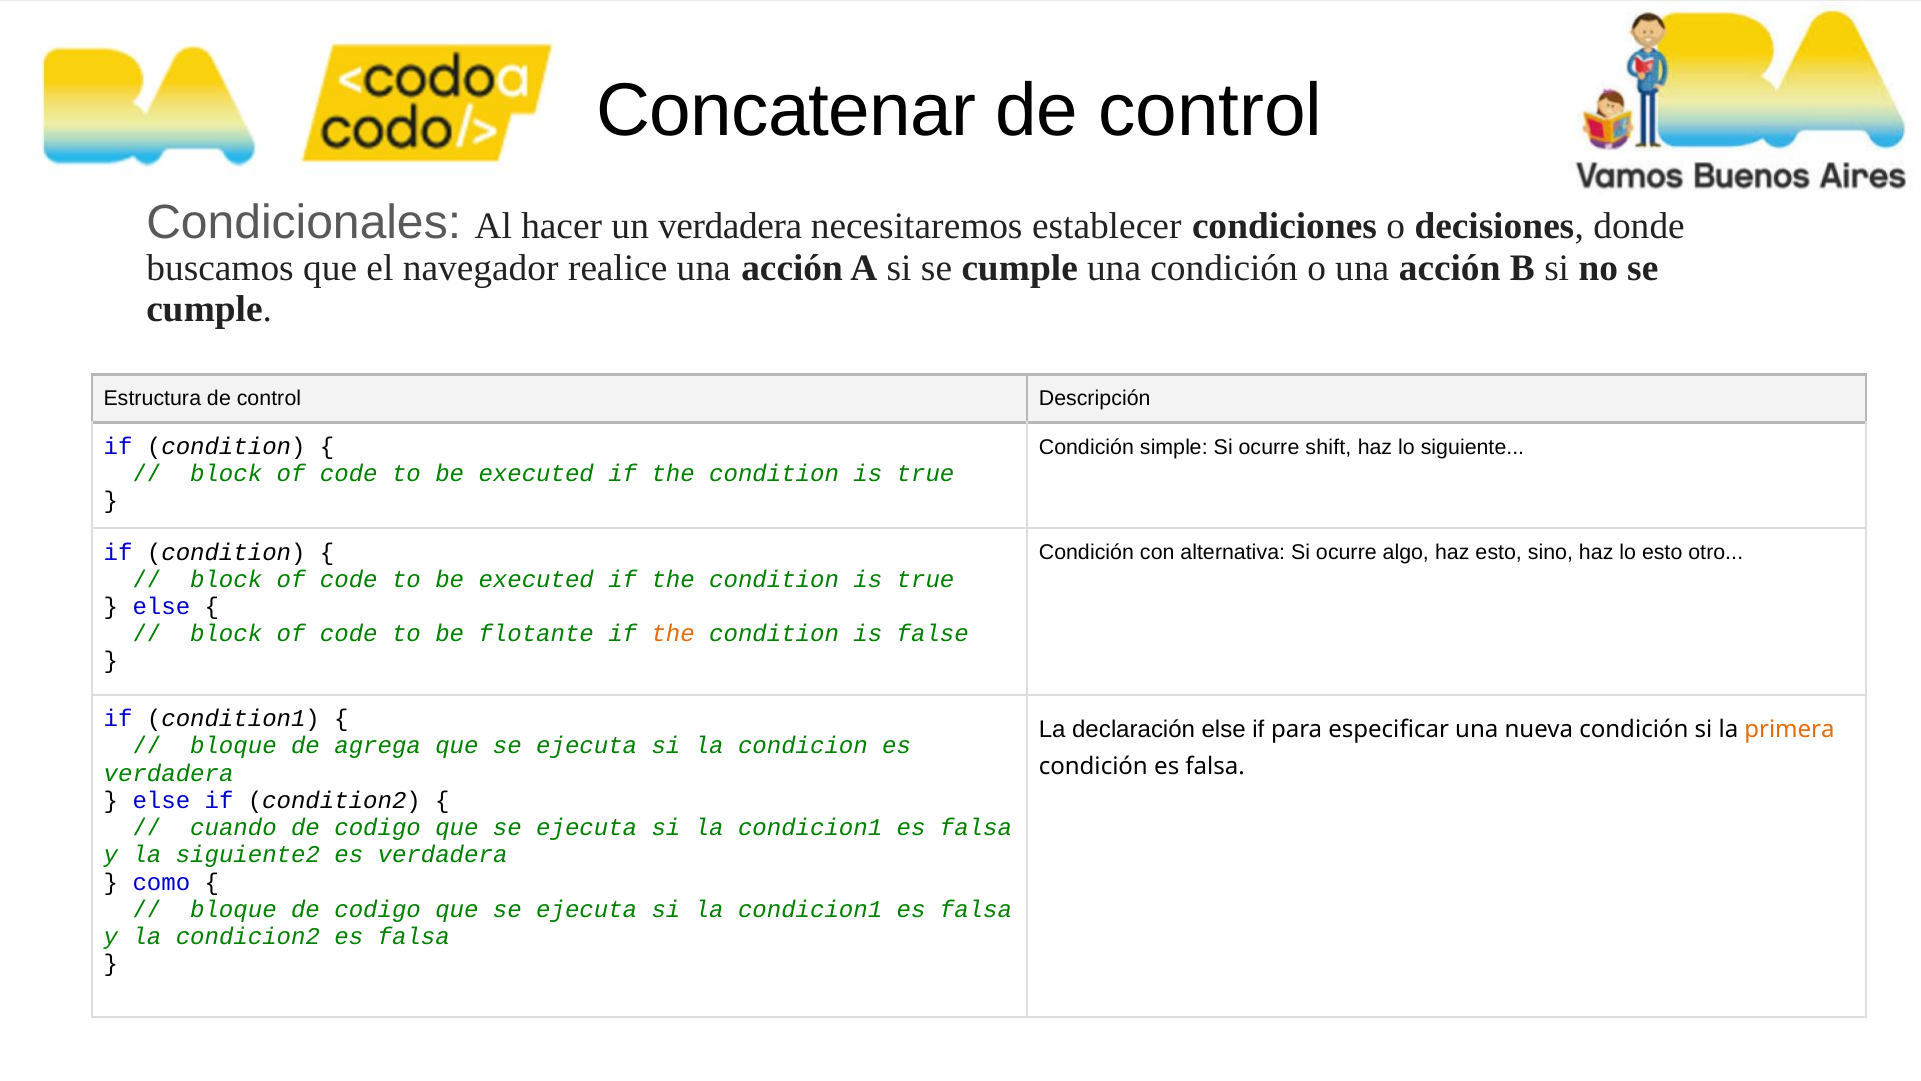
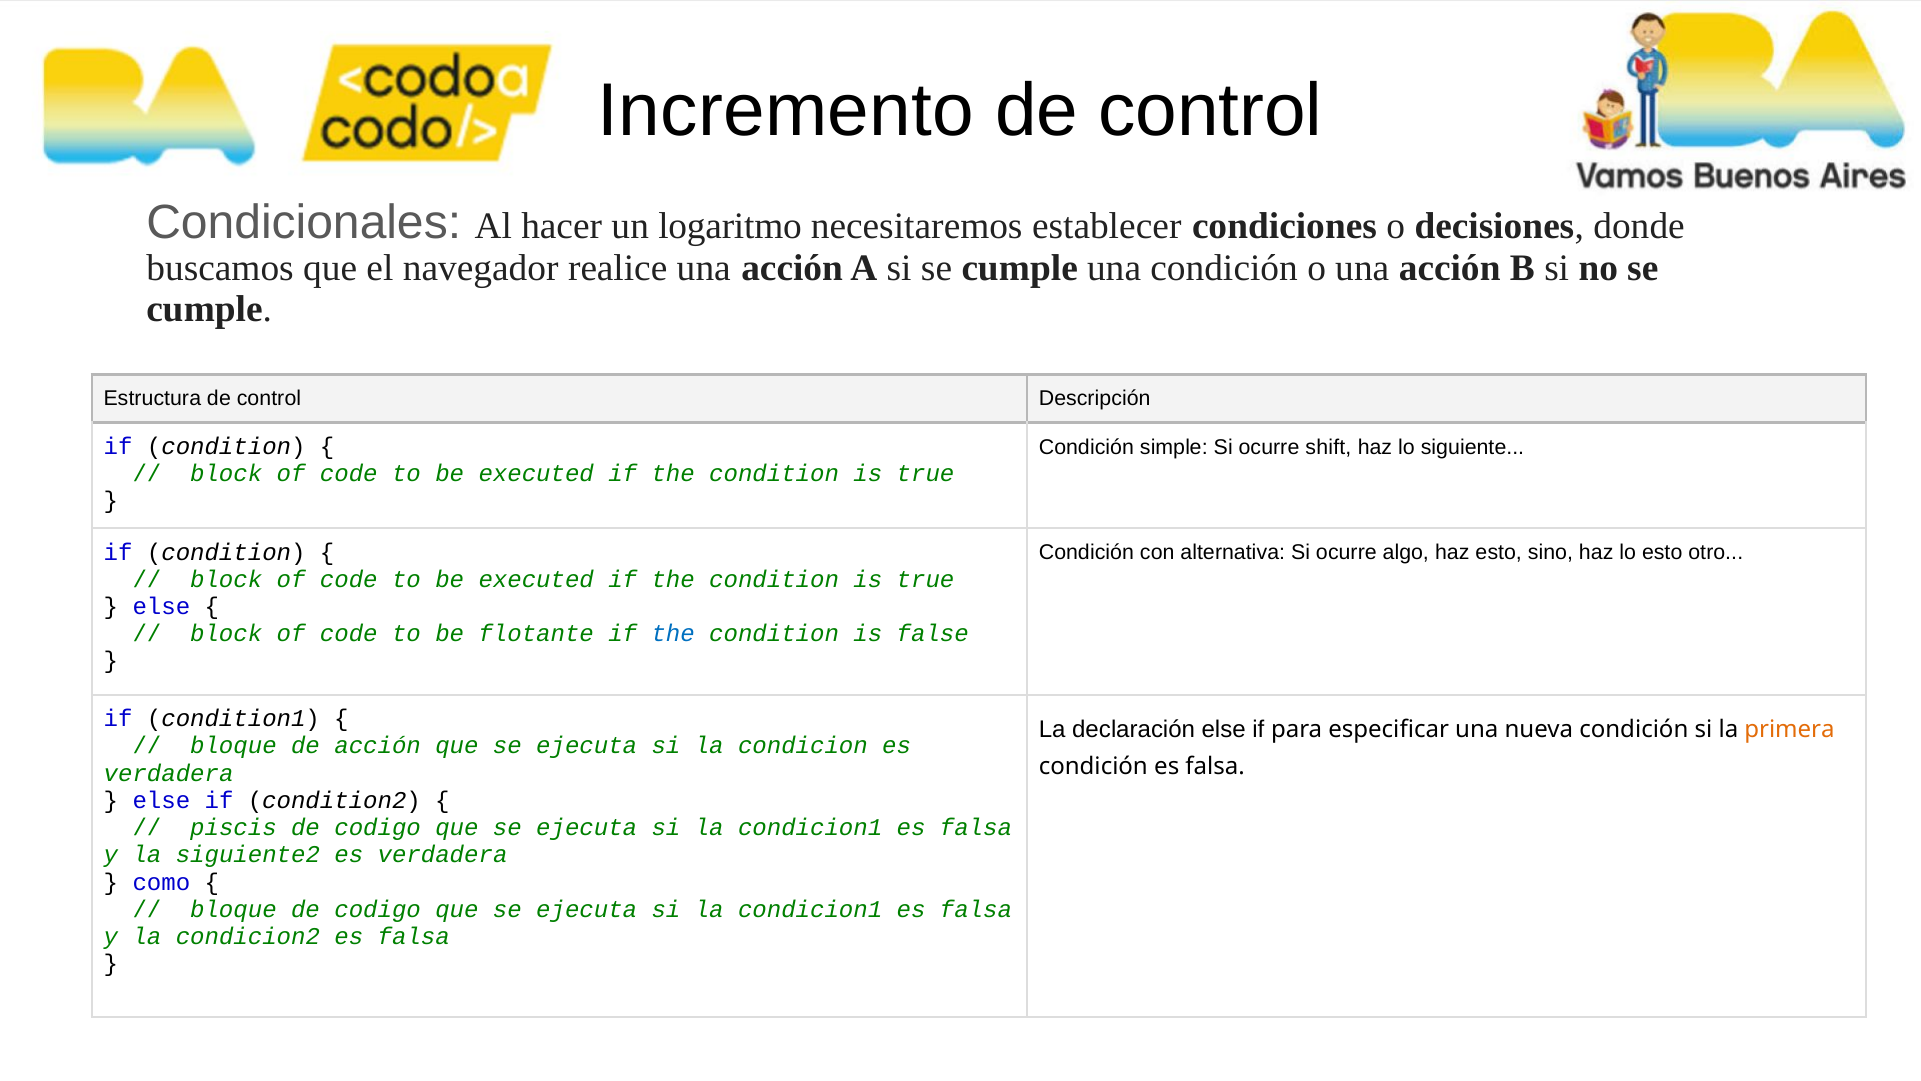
Concatenar: Concatenar -> Incremento
un verdadera: verdadera -> logaritmo
the at (673, 634) colour: orange -> blue
de agrega: agrega -> acción
cuando: cuando -> piscis
